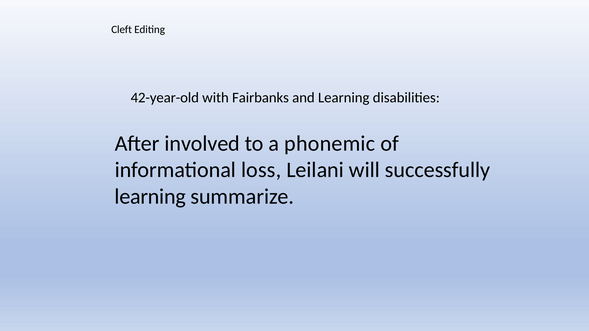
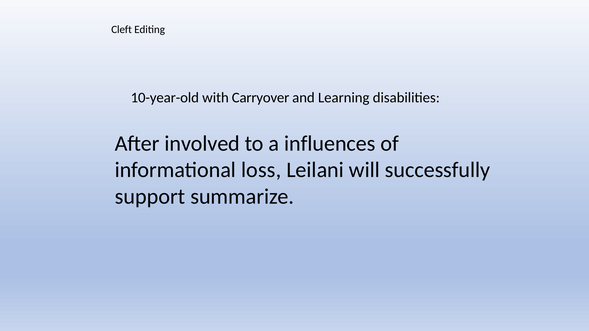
42-year-old: 42-year-old -> 10-year-old
Fairbanks: Fairbanks -> Carryover
phonemic: phonemic -> influences
learning at (150, 197): learning -> support
